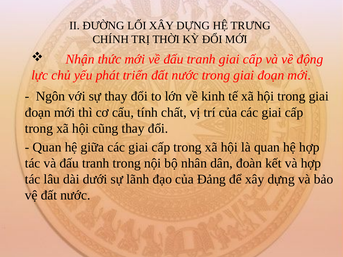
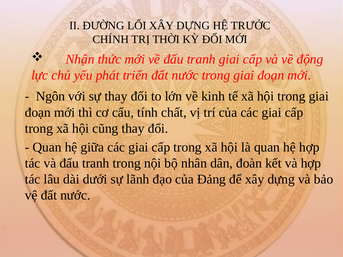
TRƯNG: TRƯNG -> TRƯỚC
